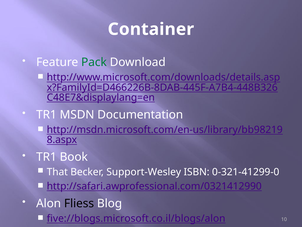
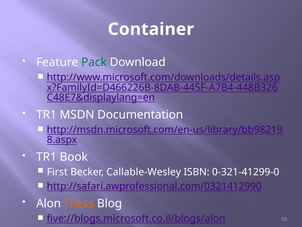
That: That -> First
Support-Wesley: Support-Wesley -> Callable-Wesley
Fliess colour: black -> orange
